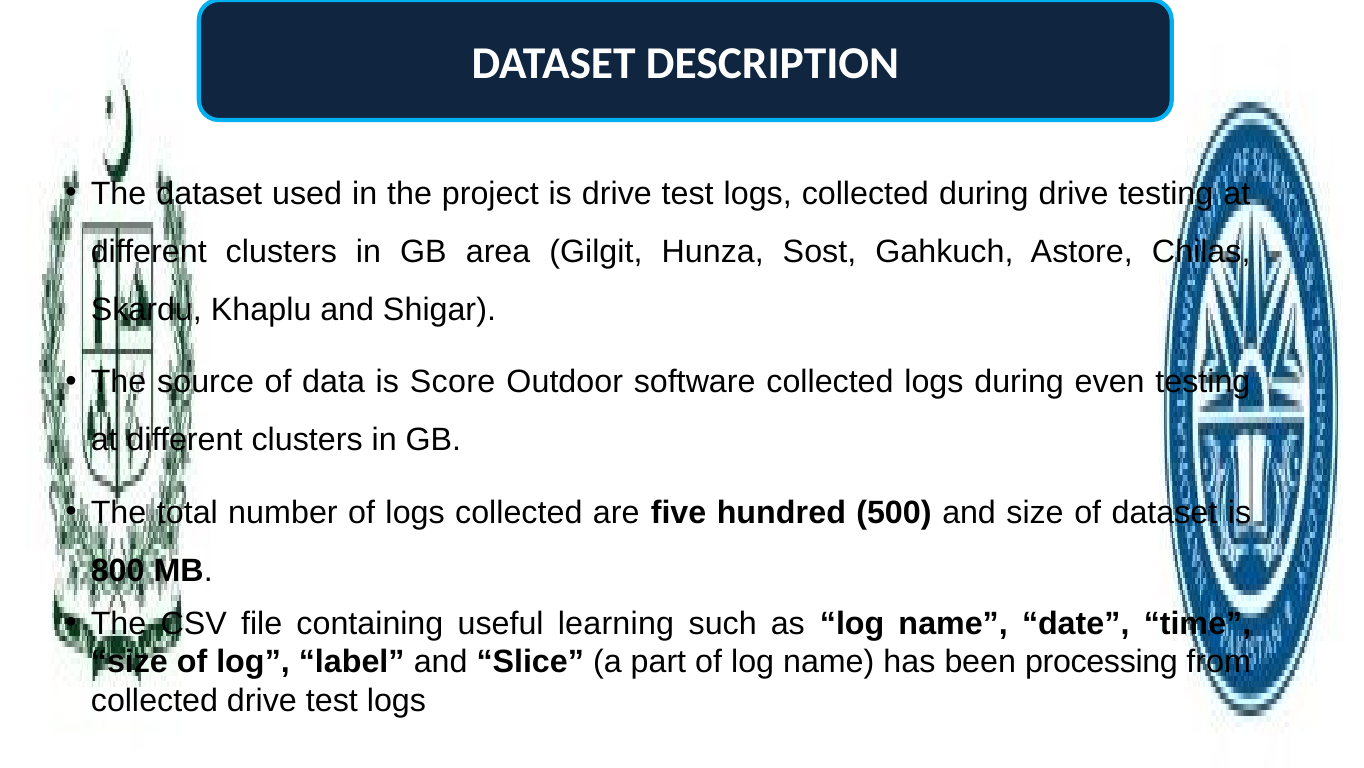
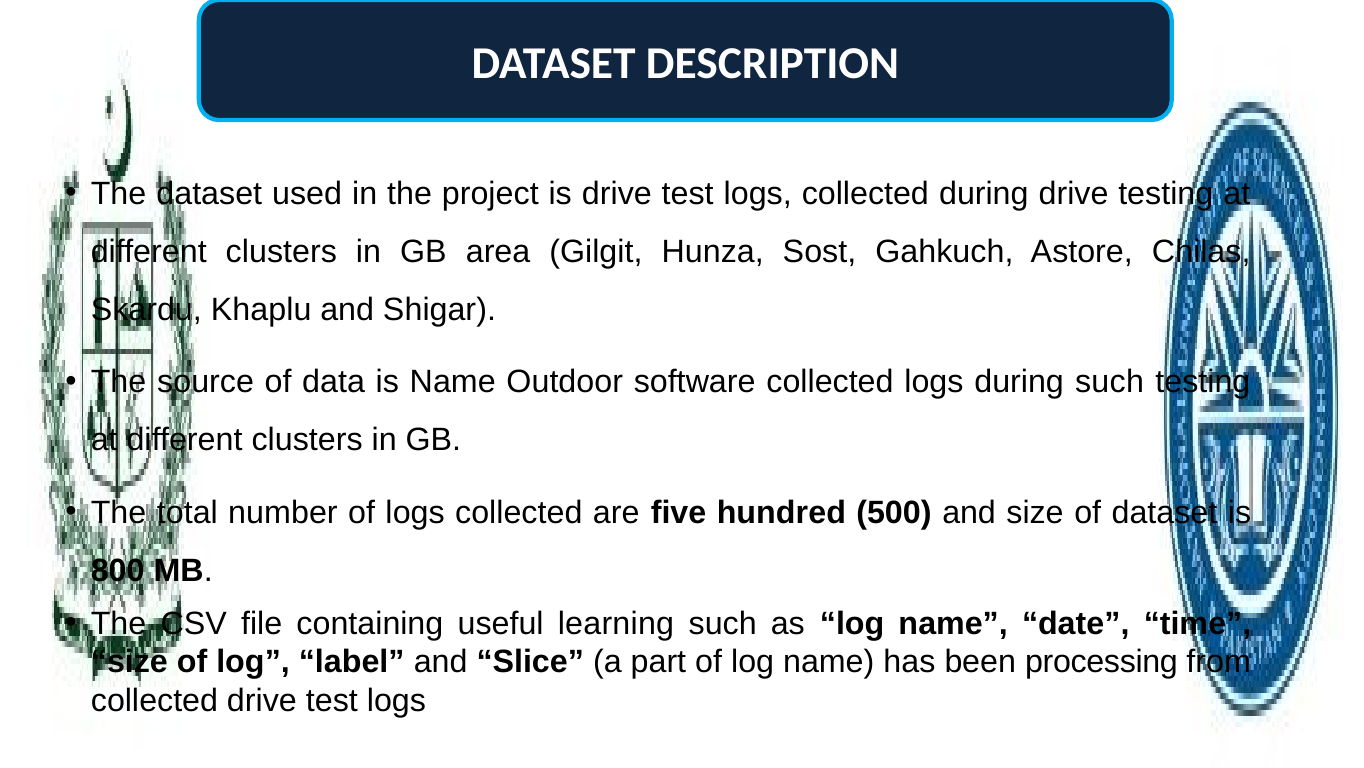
is Score: Score -> Name
during even: even -> such
